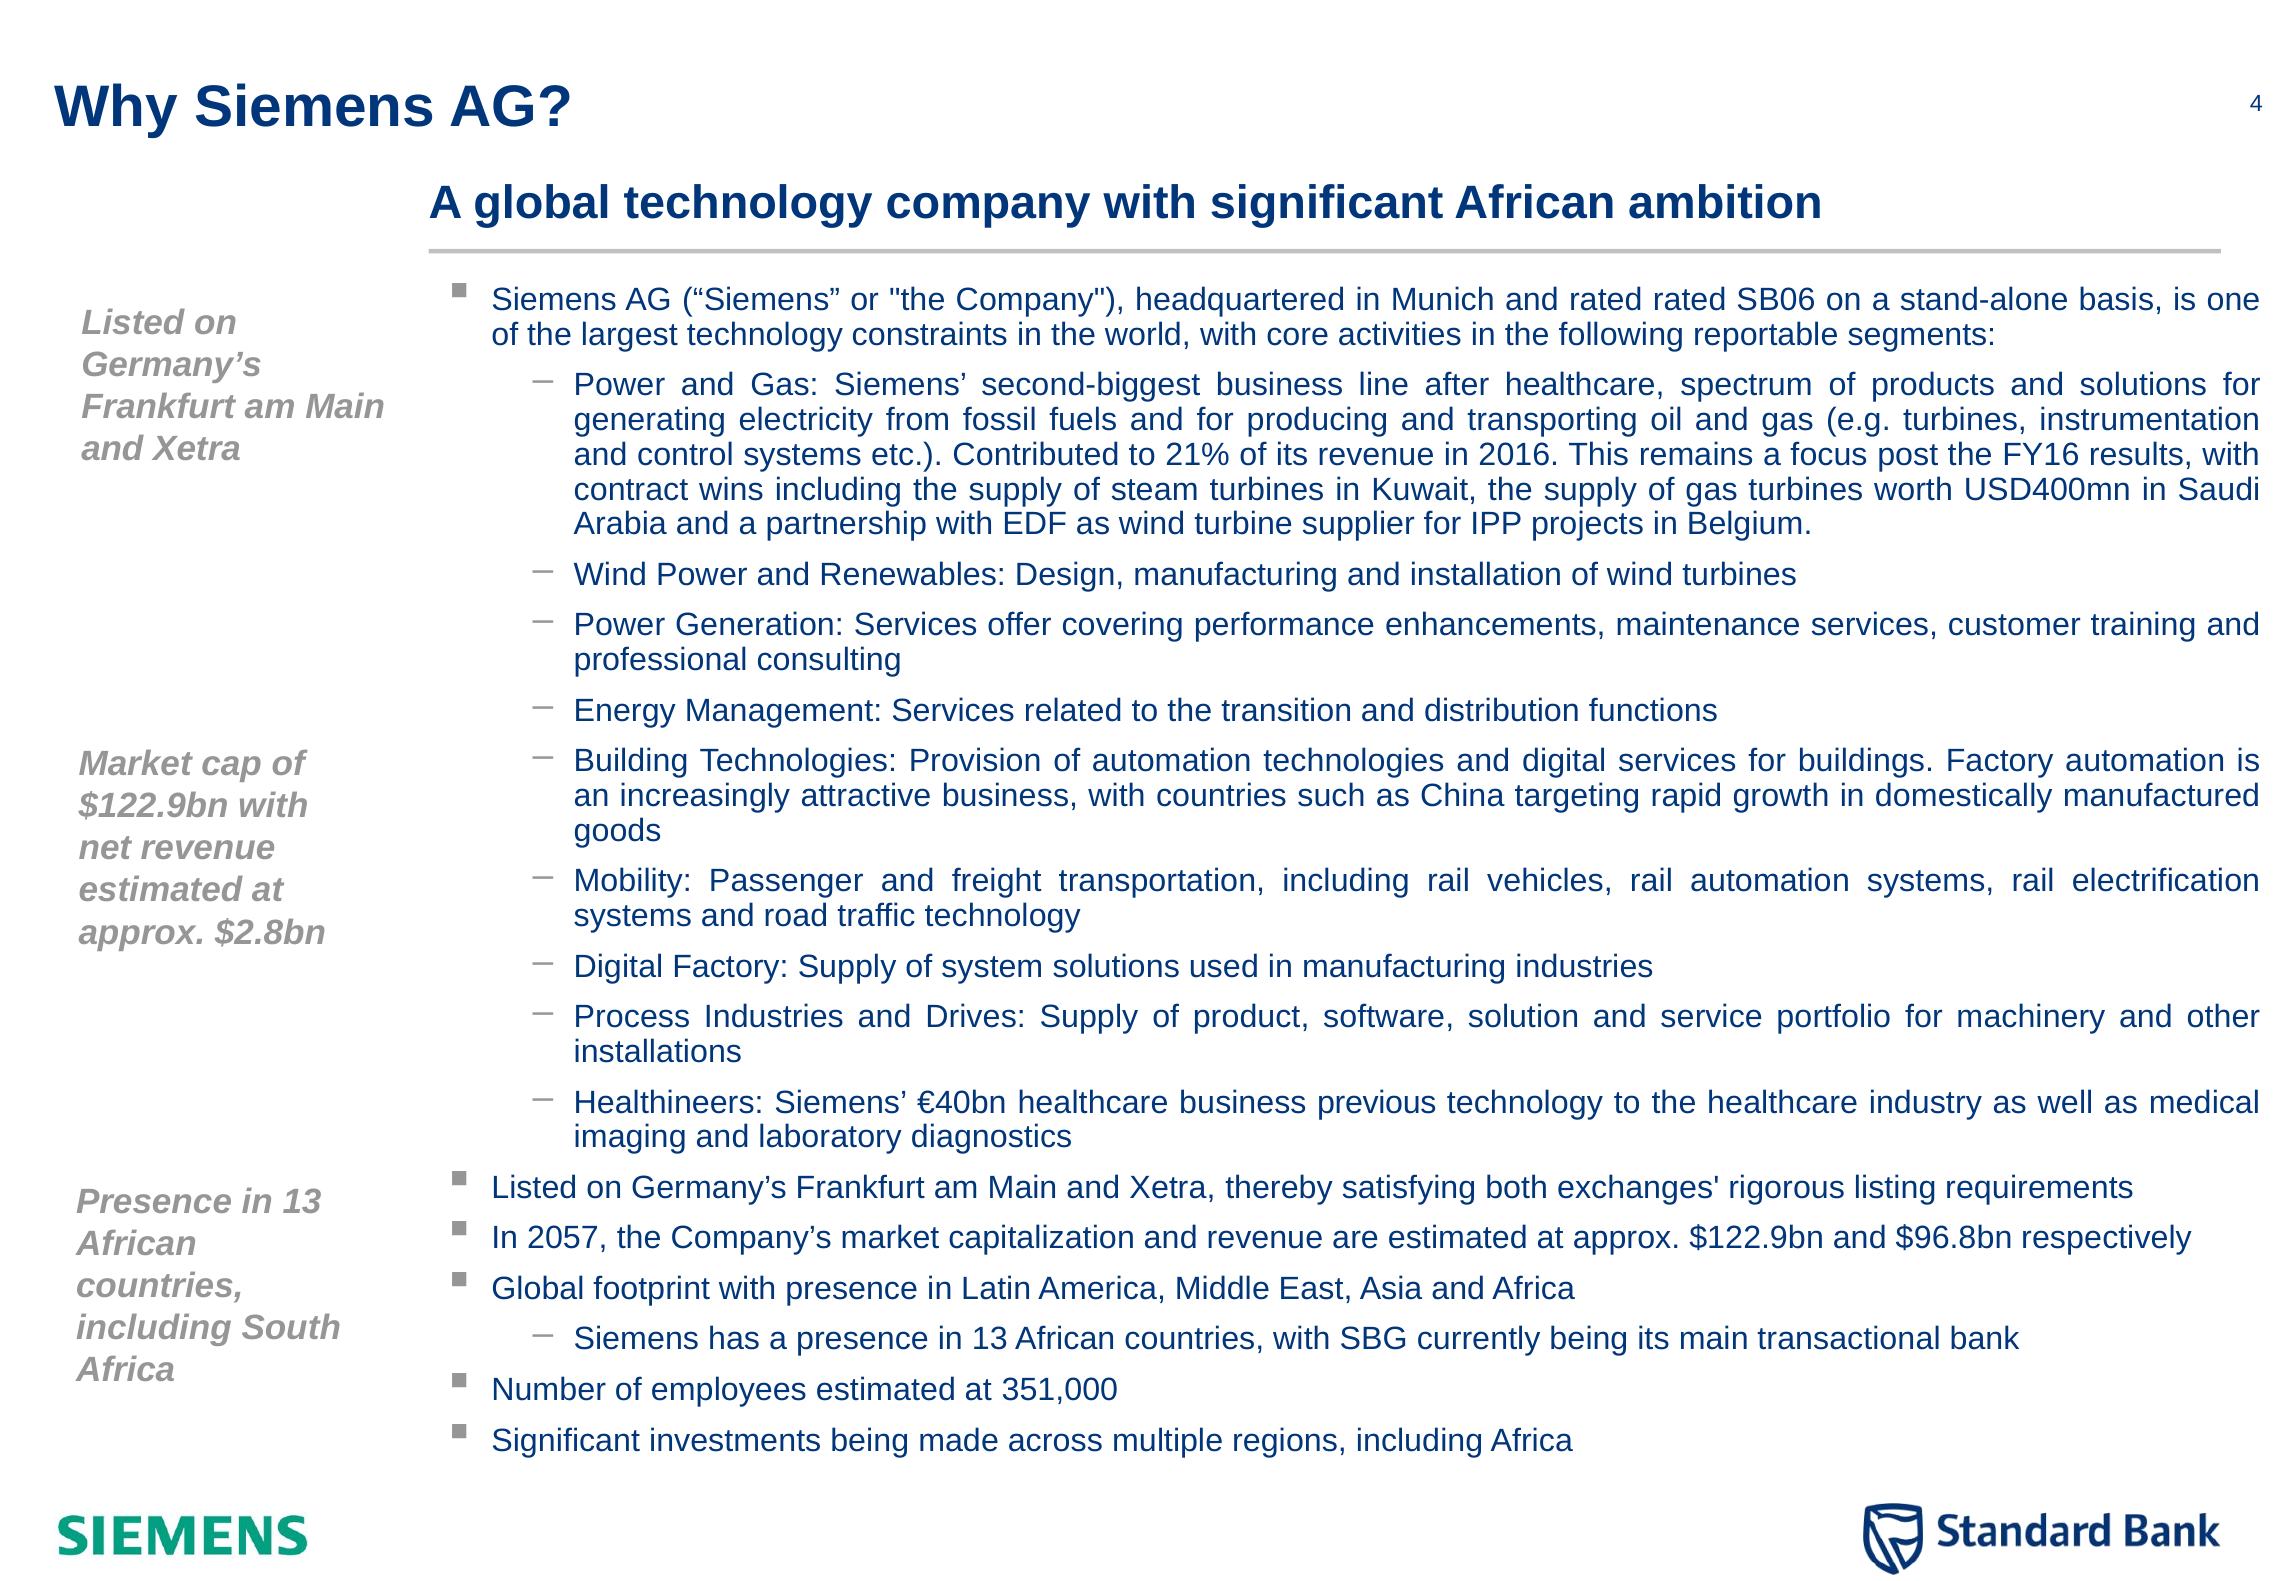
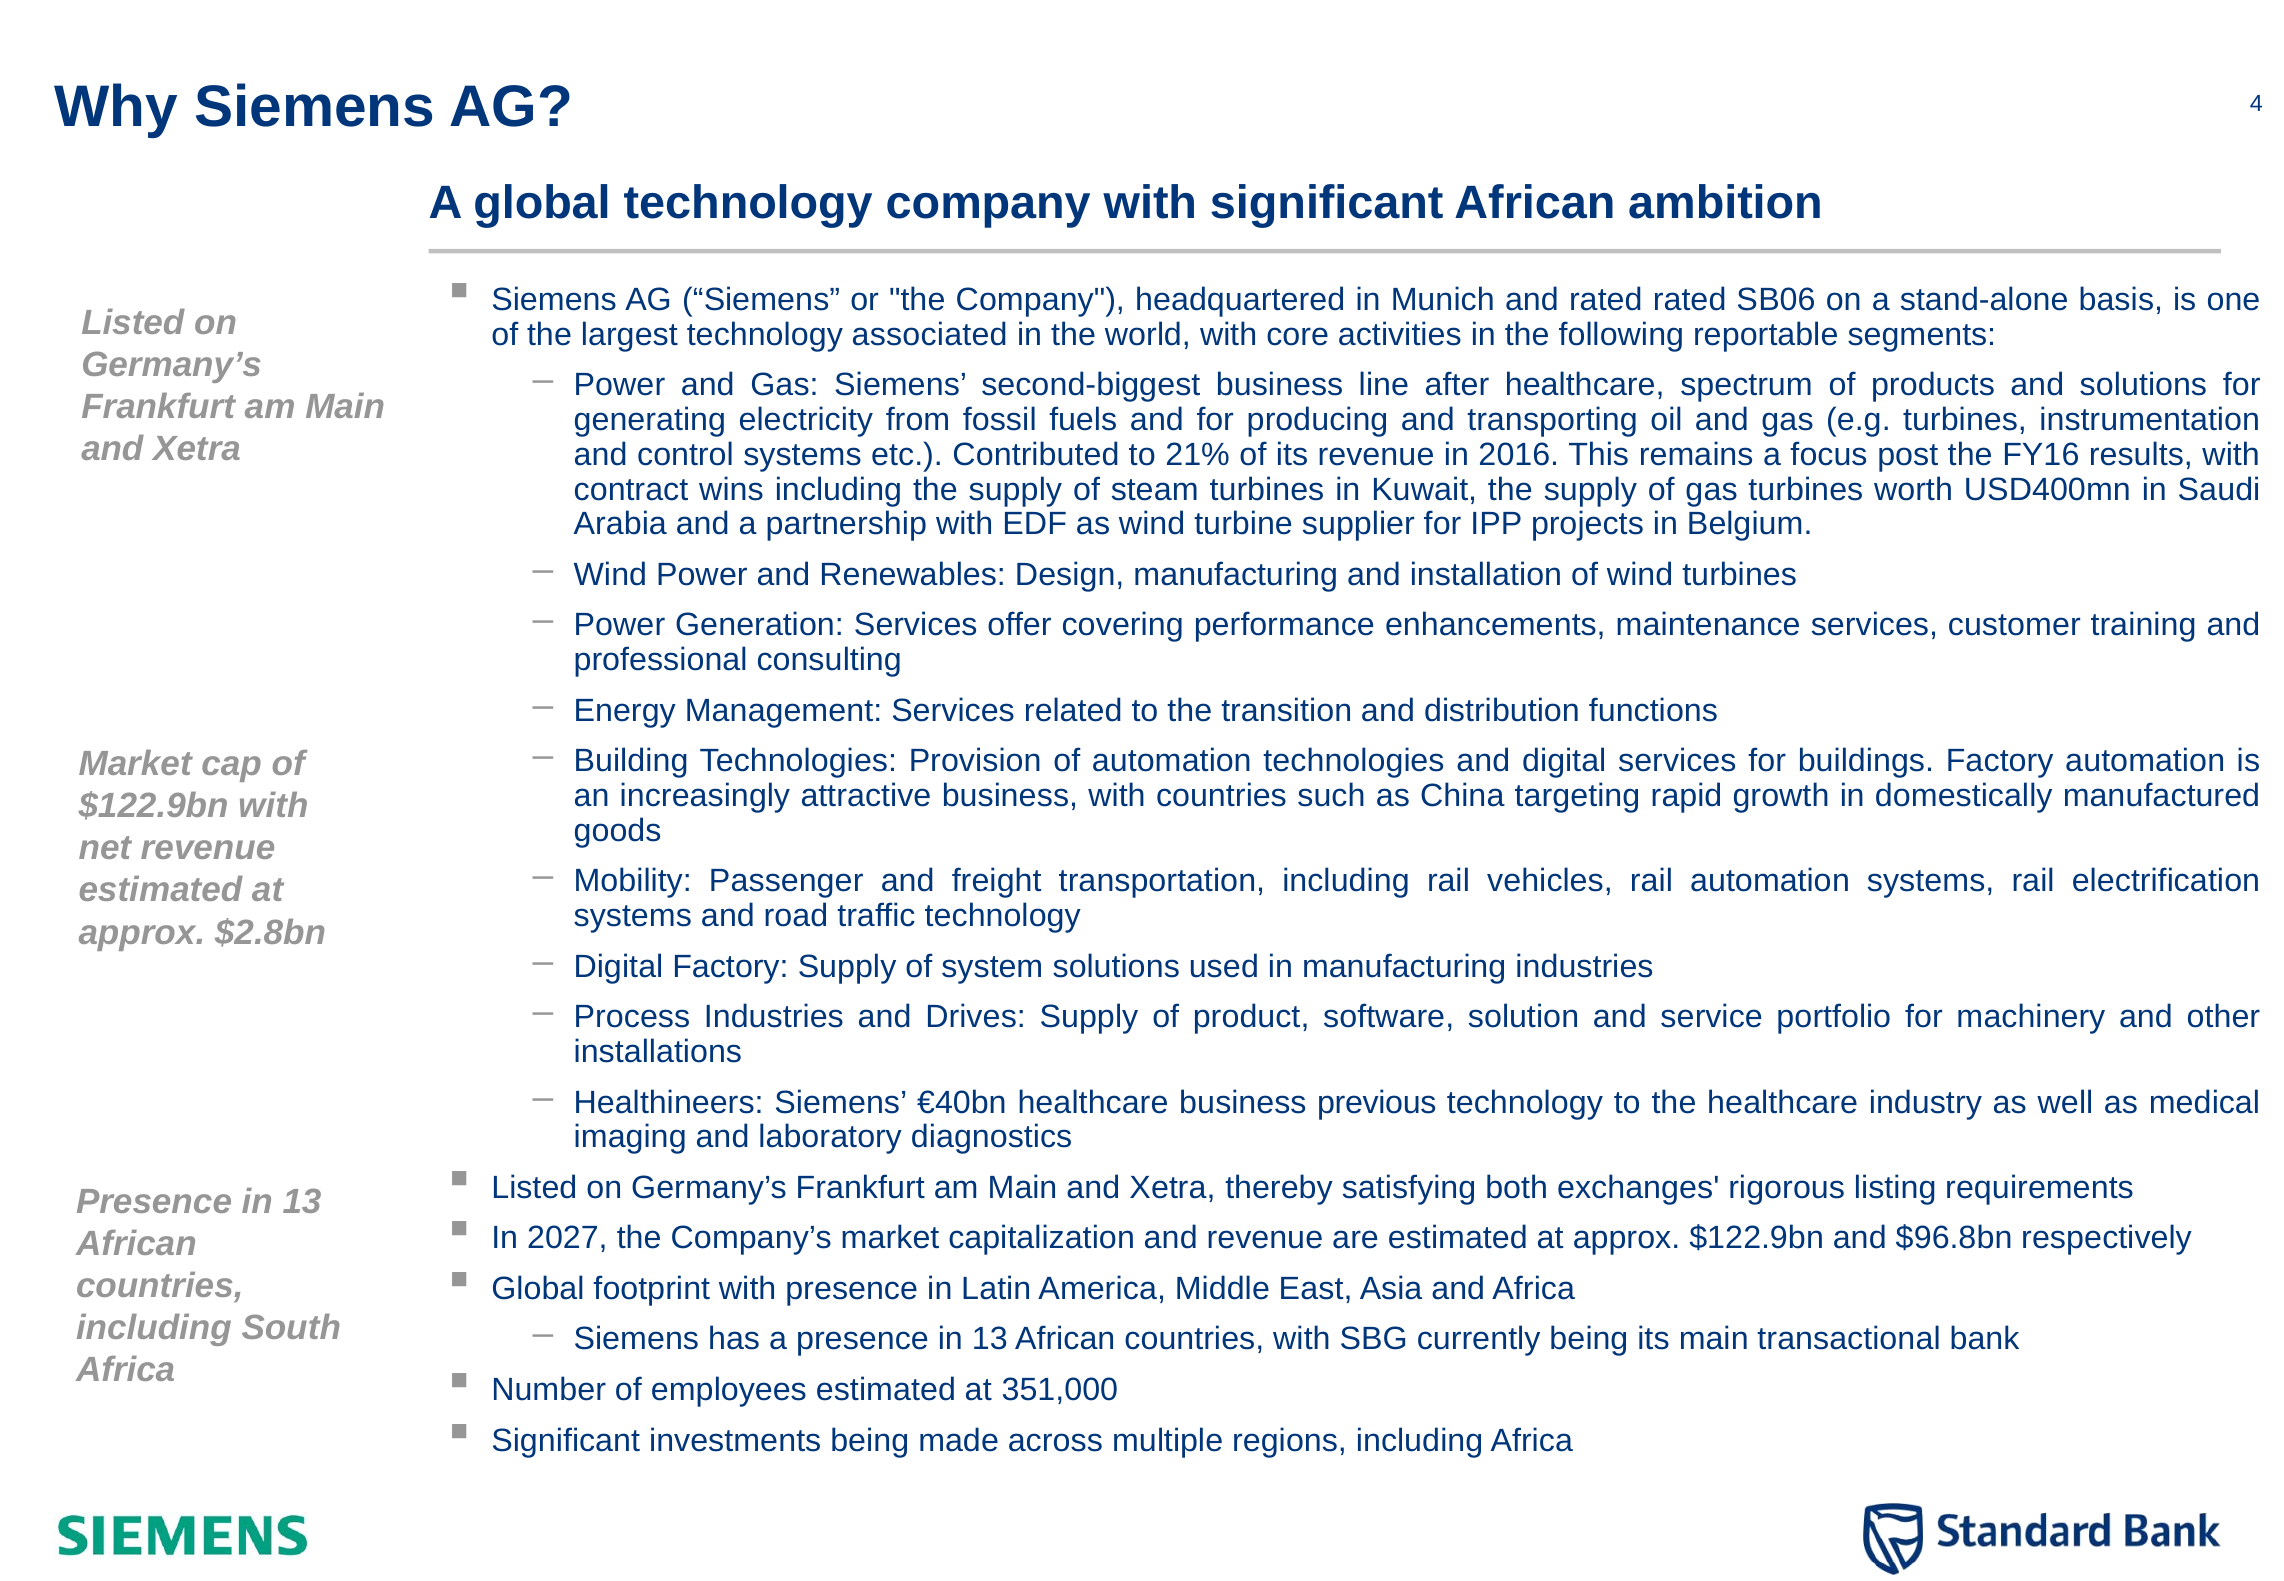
constraints: constraints -> associated
2057: 2057 -> 2027
